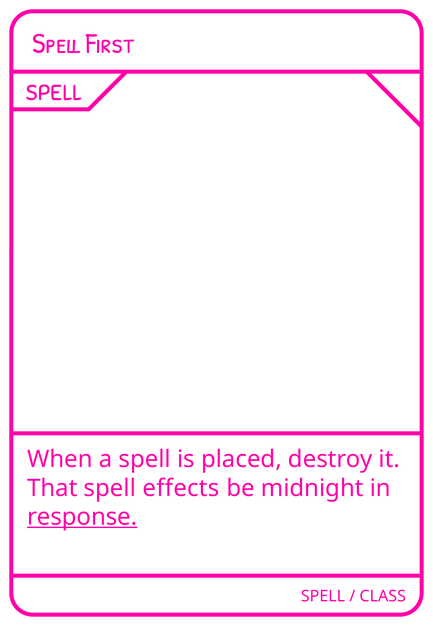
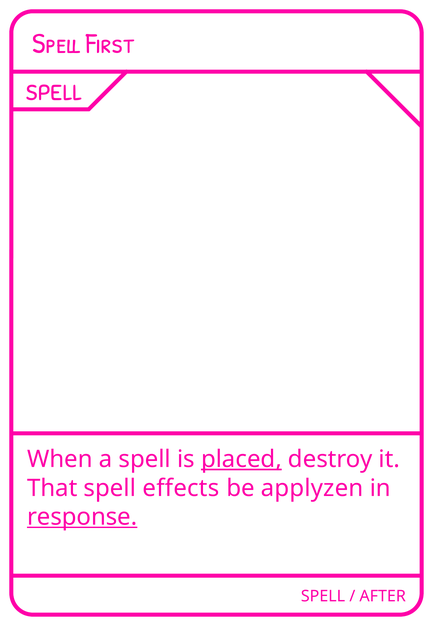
placed underline: none -> present
midnight: midnight -> applyzen
CLASS: CLASS -> AFTER
